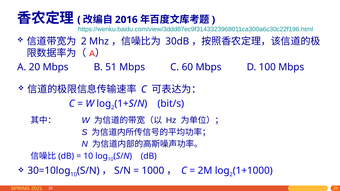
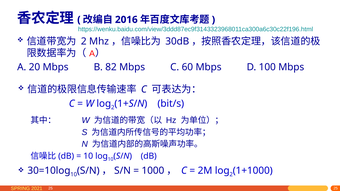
51: 51 -> 82
